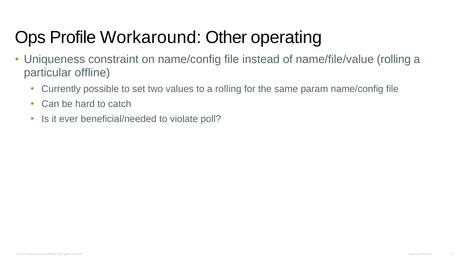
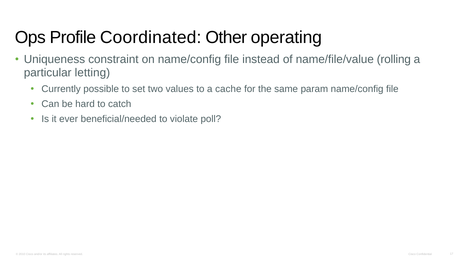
Workaround: Workaround -> Coordinated
offline: offline -> letting
a rolling: rolling -> cache
